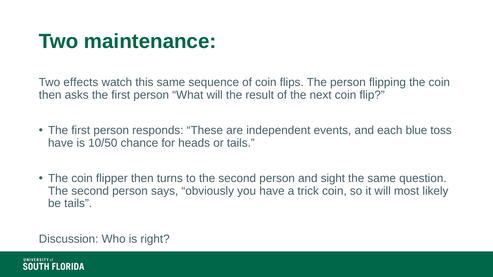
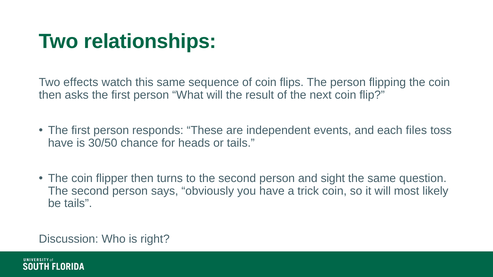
maintenance: maintenance -> relationships
blue: blue -> files
10/50: 10/50 -> 30/50
